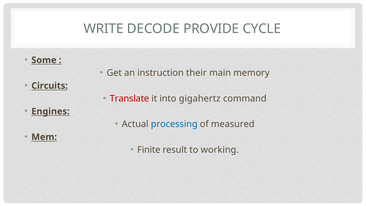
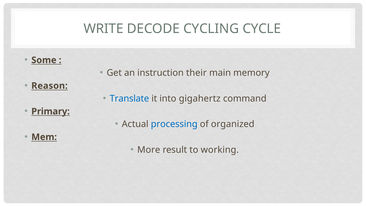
PROVIDE: PROVIDE -> CYCLING
Circuits: Circuits -> Reason
Translate colour: red -> blue
Engines: Engines -> Primary
measured: measured -> organized
Finite: Finite -> More
